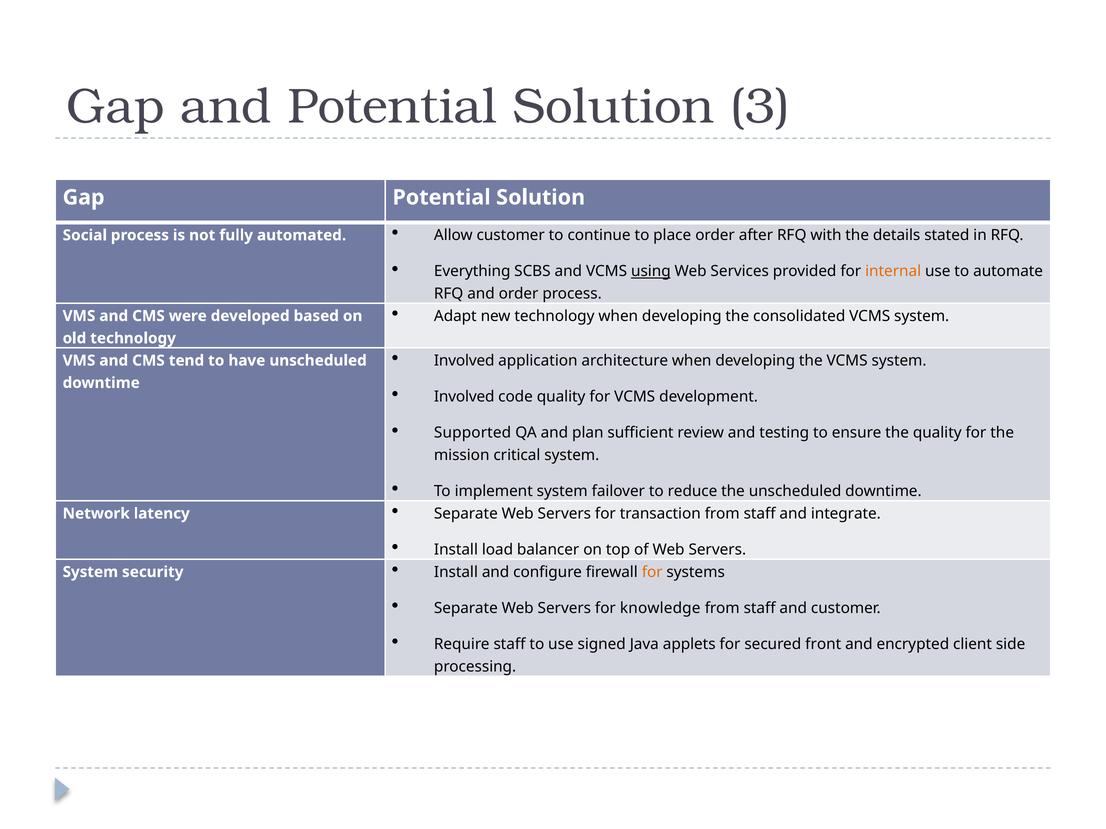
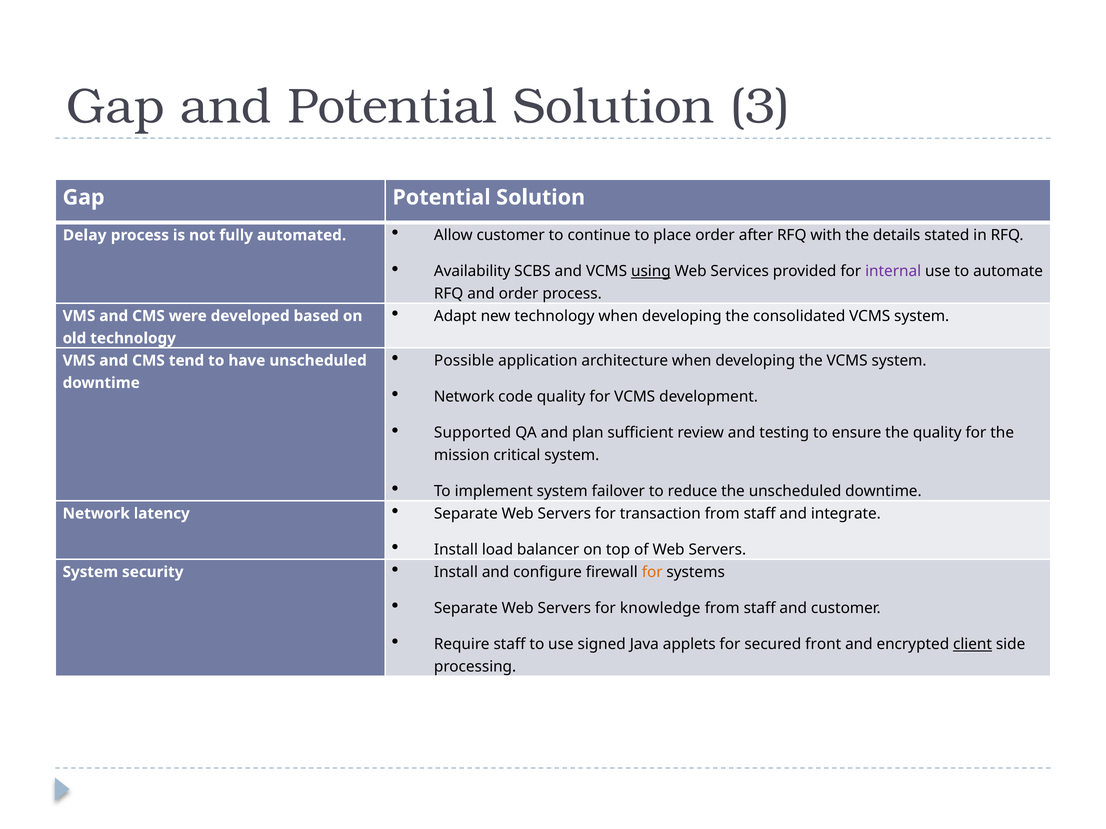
Social: Social -> Delay
Everything: Everything -> Availability
internal colour: orange -> purple
Involved at (464, 361): Involved -> Possible
Involved at (464, 397): Involved -> Network
client underline: none -> present
